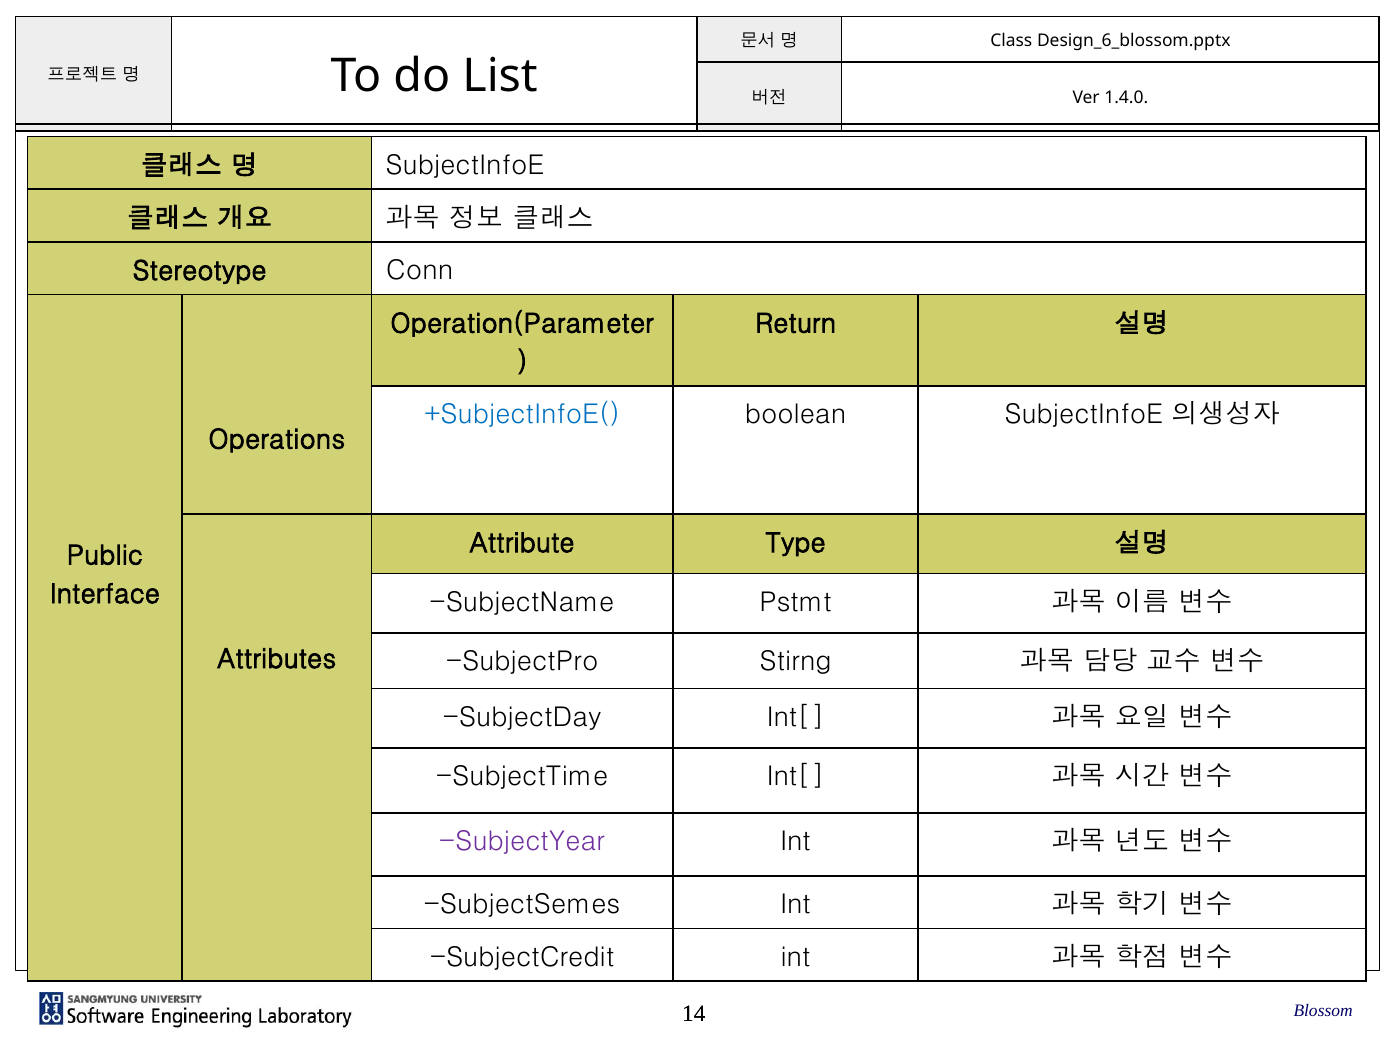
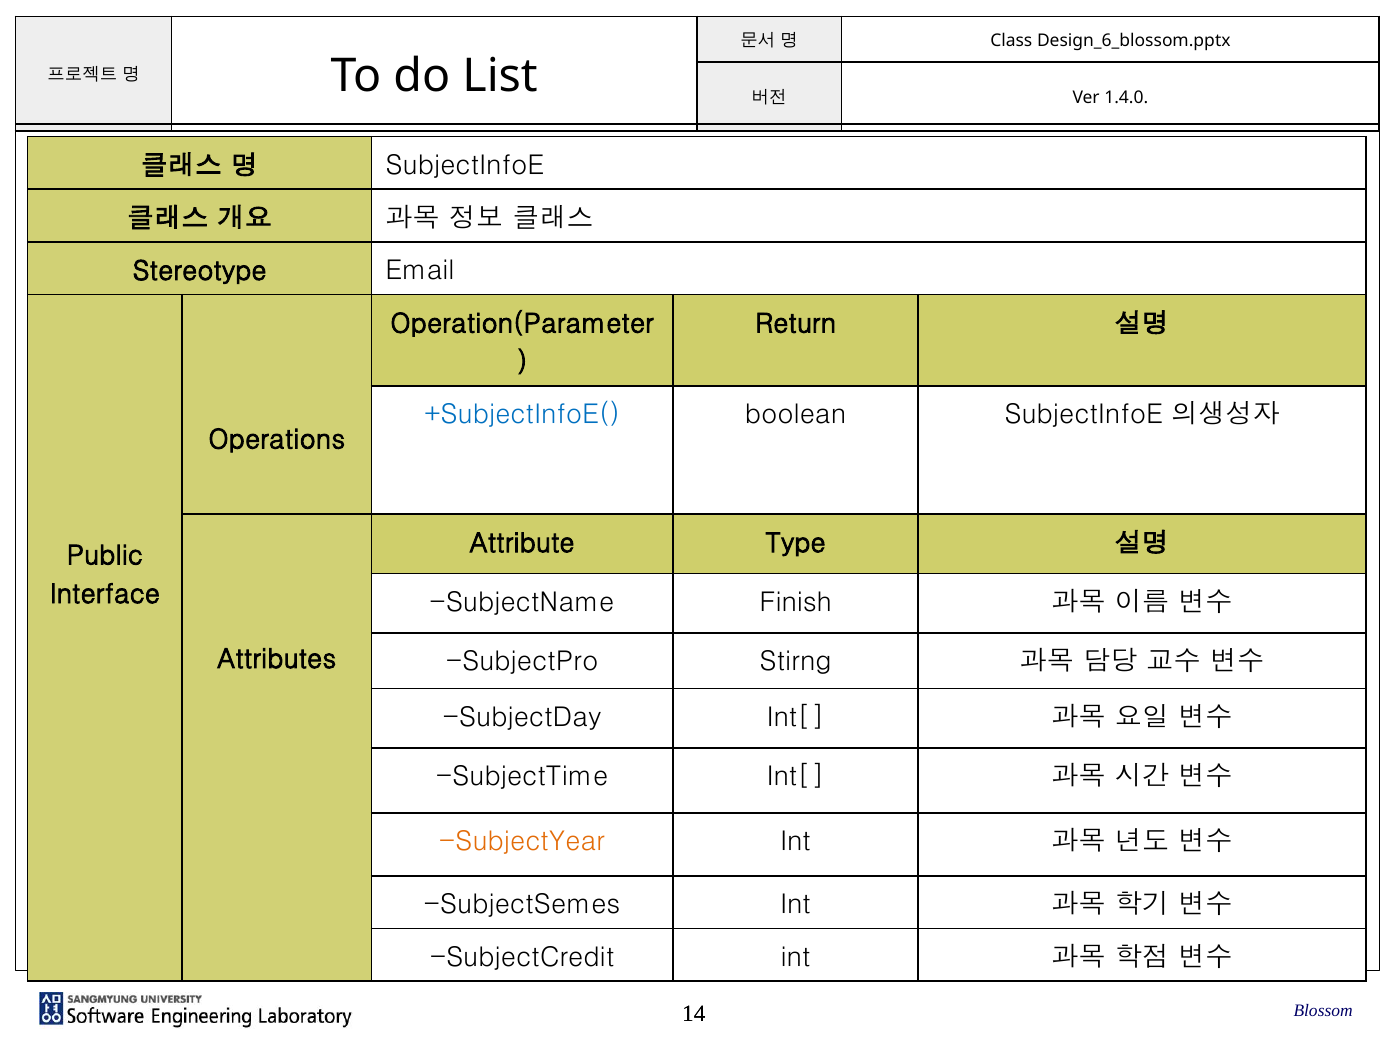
Conn: Conn -> Email
Pstmt: Pstmt -> Finish
SubjectYear colour: purple -> orange
